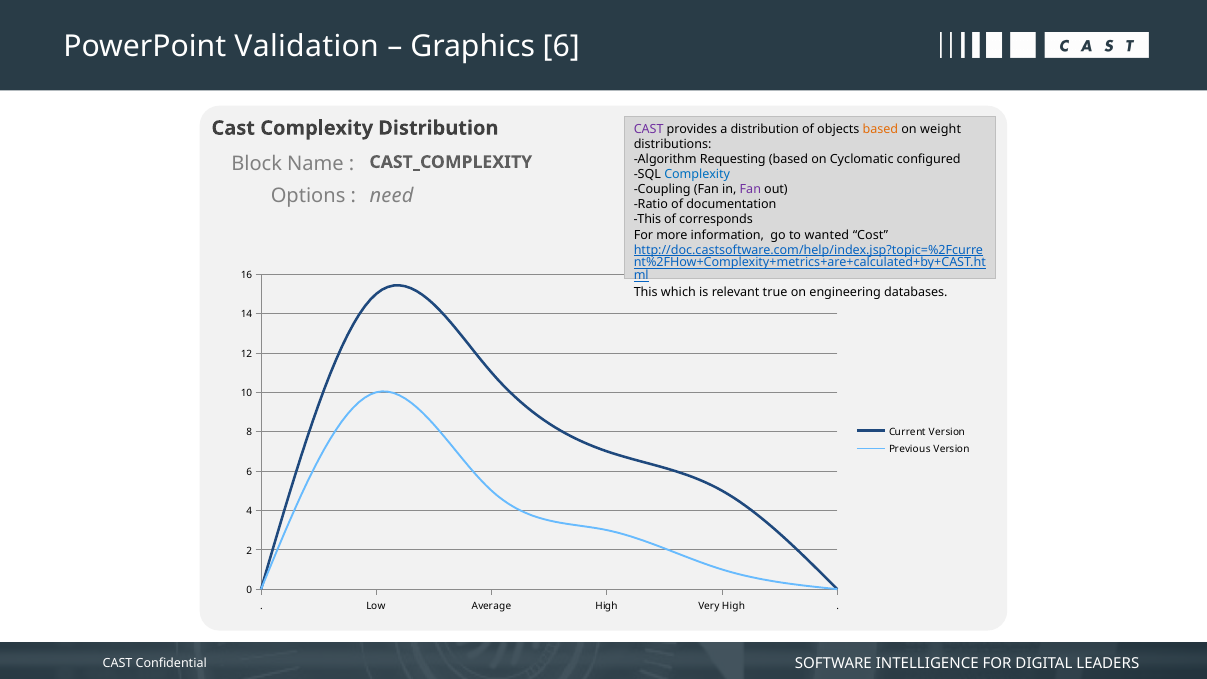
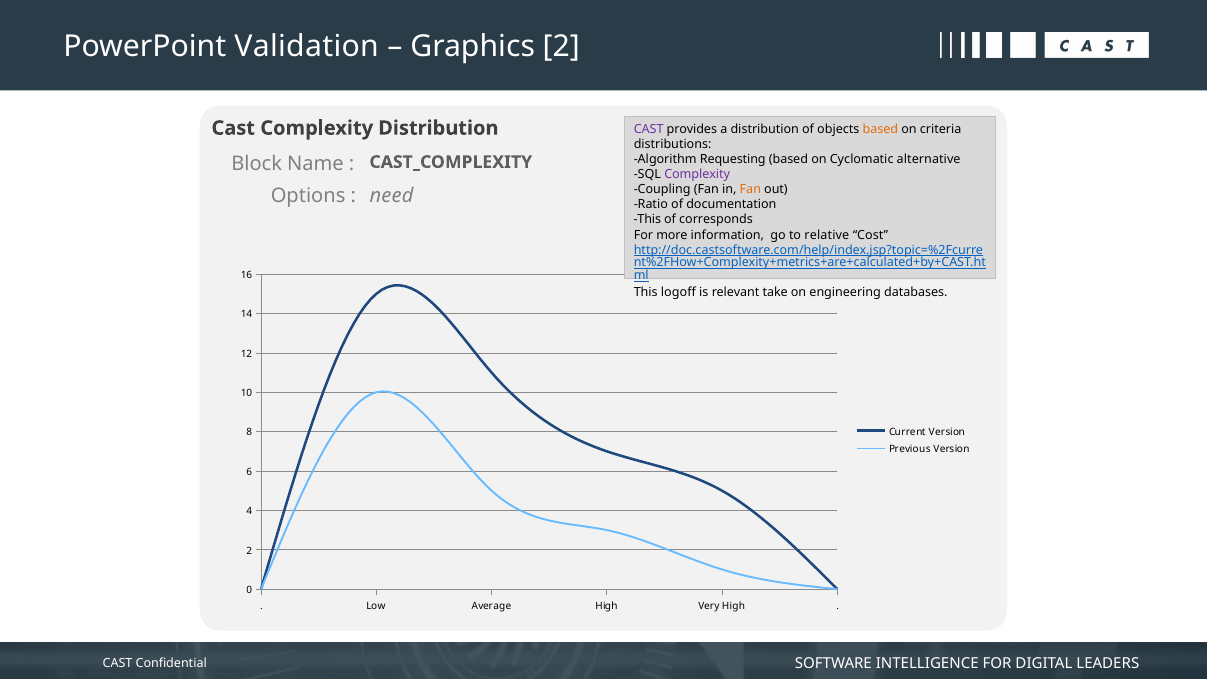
Graphics 6: 6 -> 2
weight: weight -> criteria
configured: configured -> alternative
Complexity at (697, 174) colour: blue -> purple
Fan at (750, 190) colour: purple -> orange
wanted: wanted -> relative
which: which -> logoff
true: true -> take
